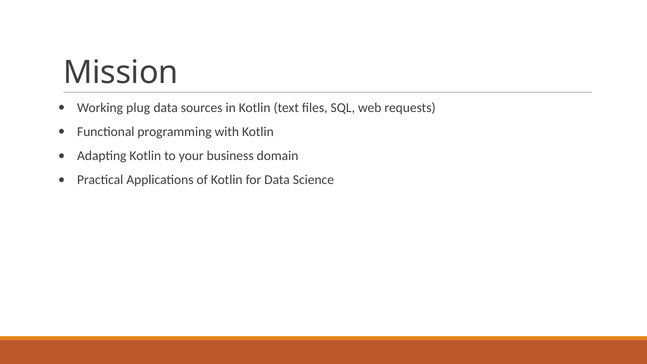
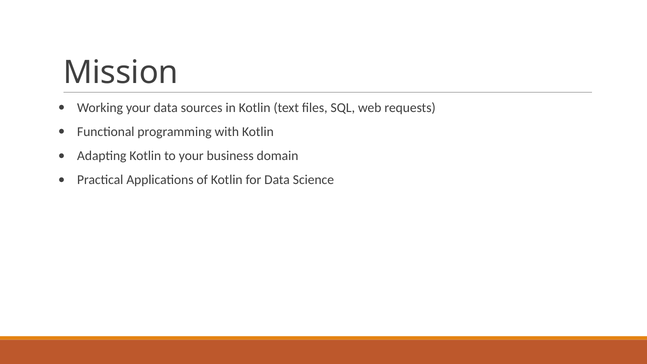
Working plug: plug -> your
